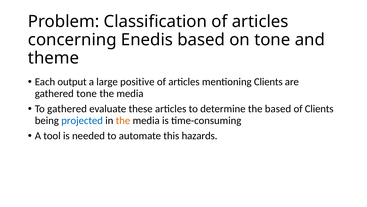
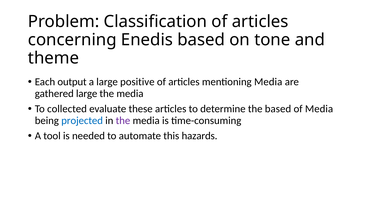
mentioning Clients: Clients -> Media
gathered tone: tone -> large
To gathered: gathered -> collected
of Clients: Clients -> Media
the at (123, 120) colour: orange -> purple
